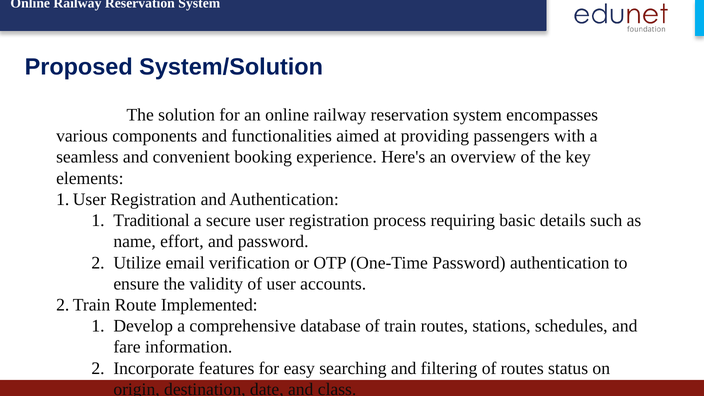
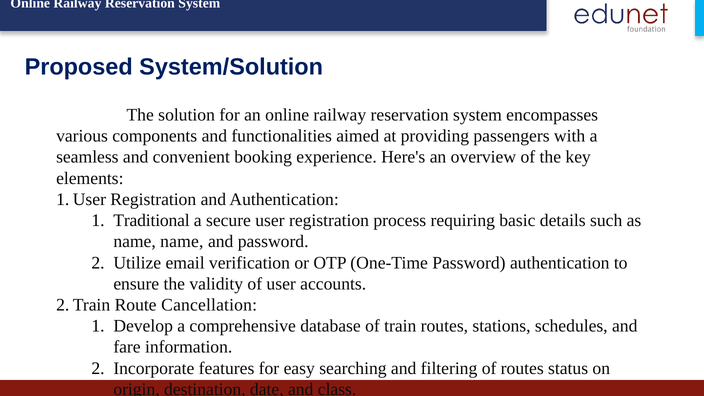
name effort: effort -> name
Implemented: Implemented -> Cancellation
